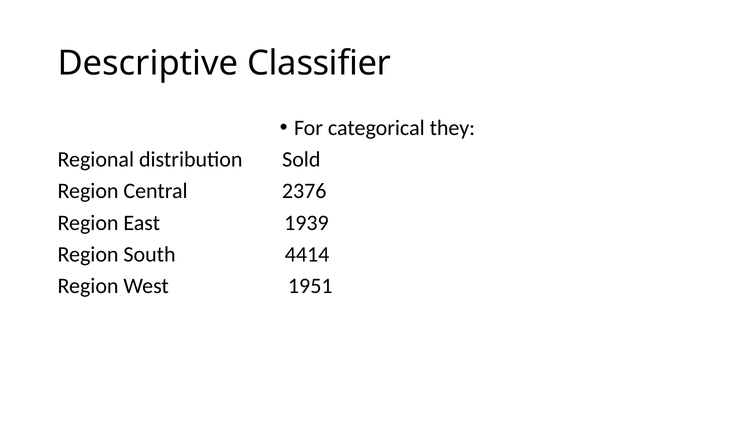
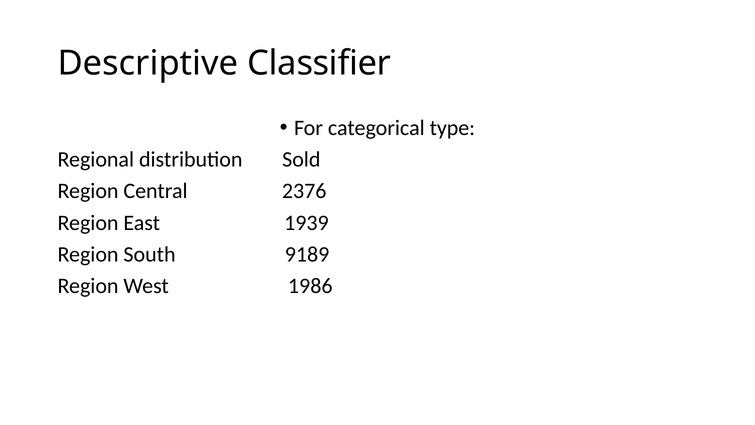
they: they -> type
4414: 4414 -> 9189
1951: 1951 -> 1986
